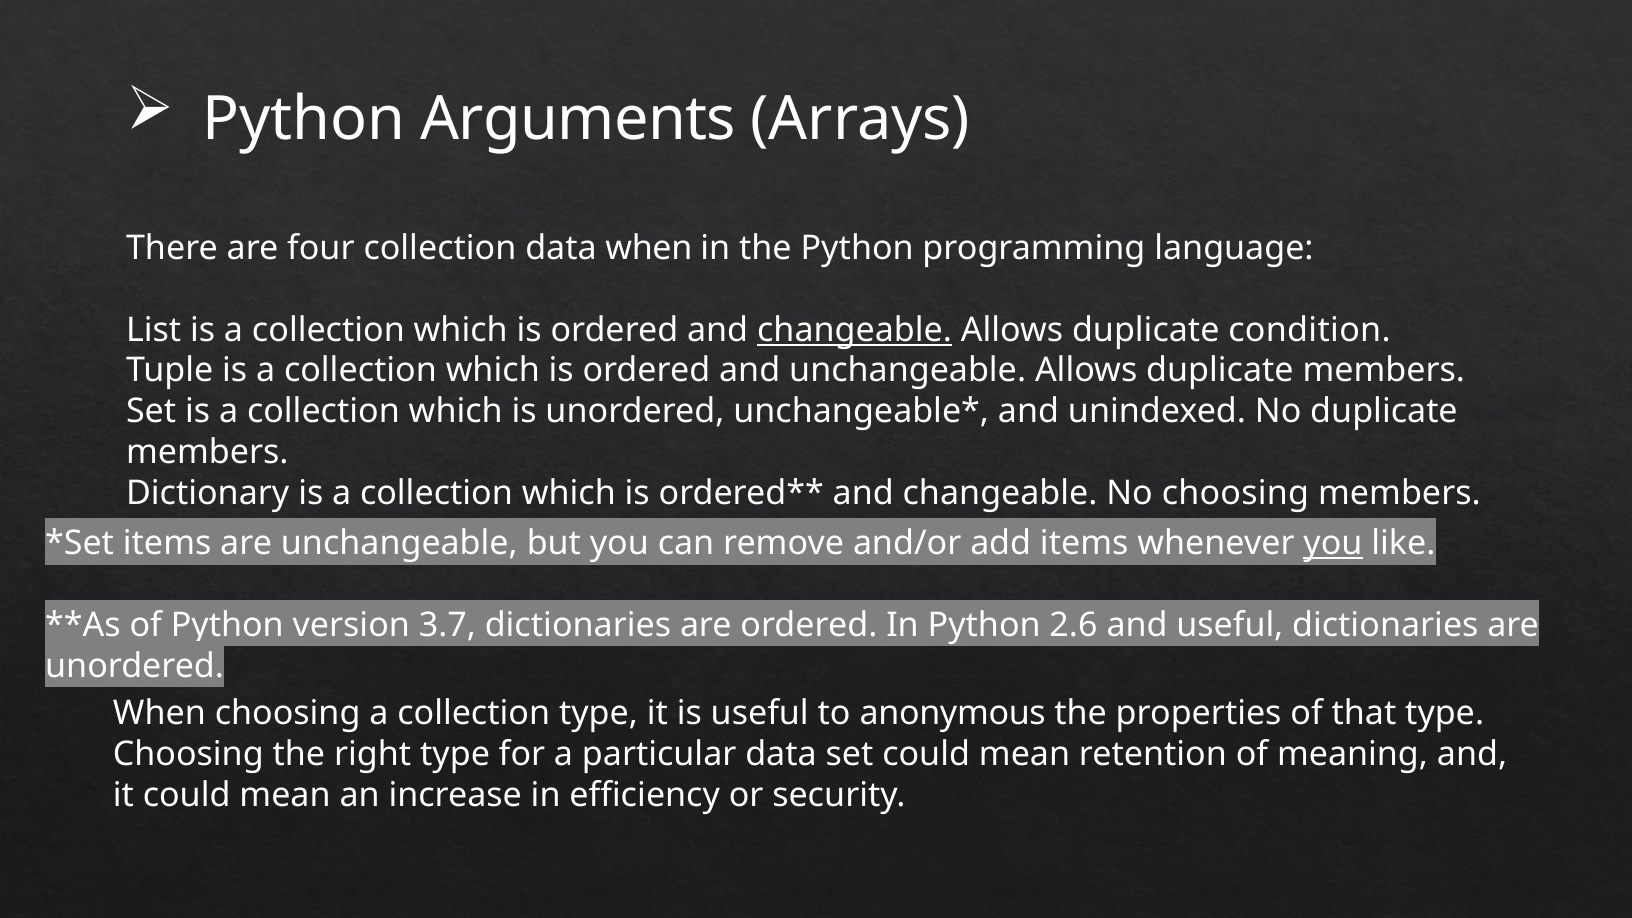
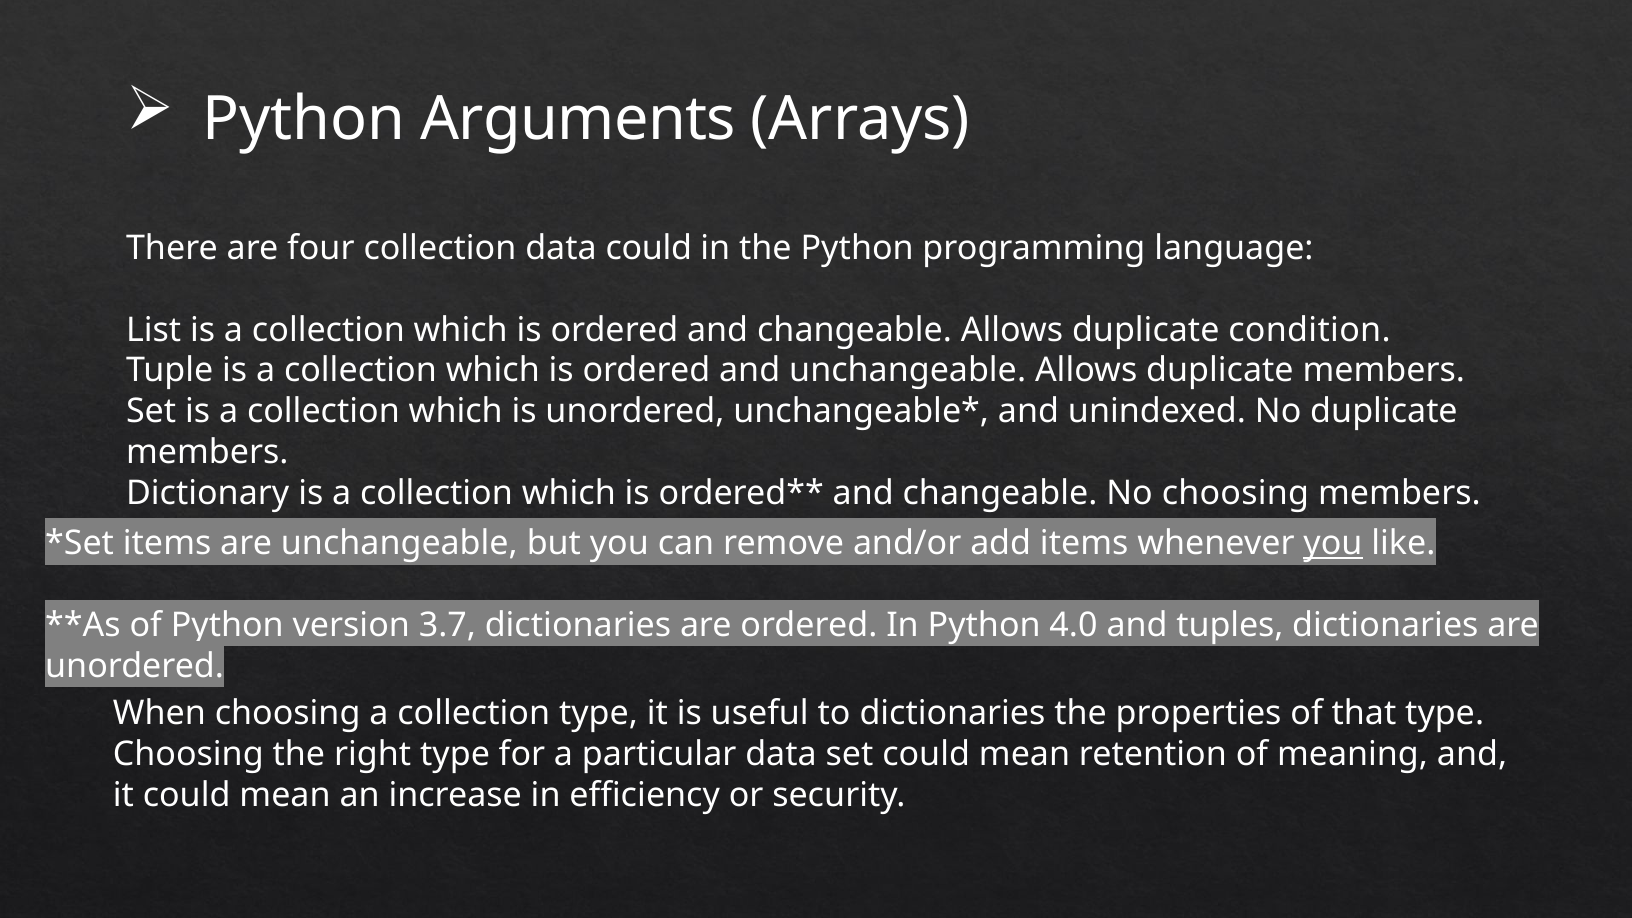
data when: when -> could
changeable at (855, 330) underline: present -> none
2.6: 2.6 -> 4.0
and useful: useful -> tuples
to anonymous: anonymous -> dictionaries
